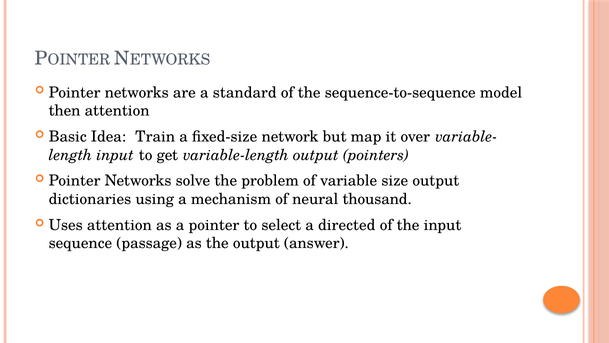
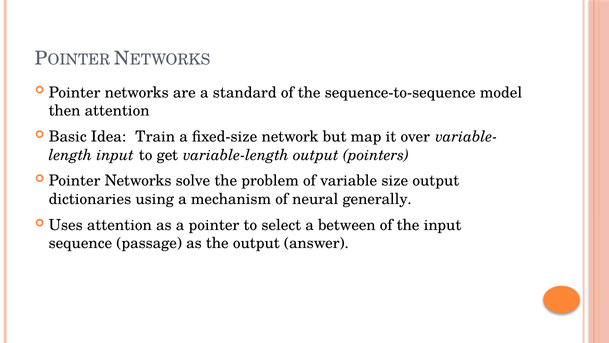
thousand: thousand -> generally
directed: directed -> between
